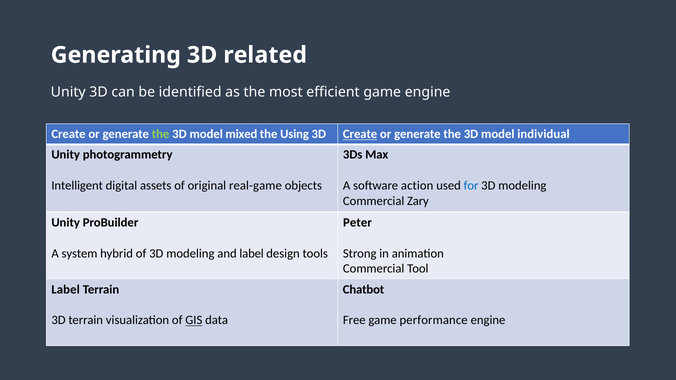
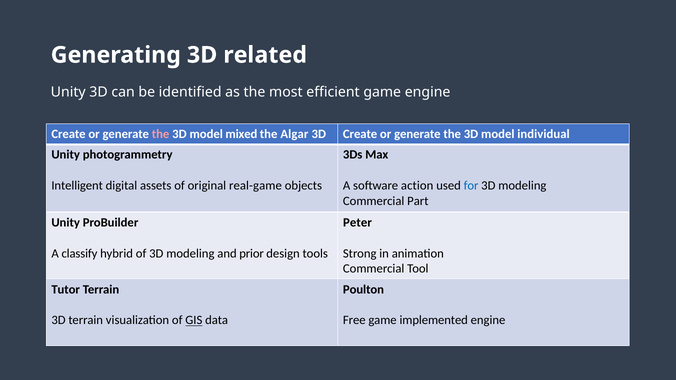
the at (161, 134) colour: light green -> pink
Using: Using -> Algar
Create at (360, 134) underline: present -> none
Zary: Zary -> Part
system: system -> classify
and label: label -> prior
Label at (66, 290): Label -> Tutor
Chatbot: Chatbot -> Poulton
performance: performance -> implemented
